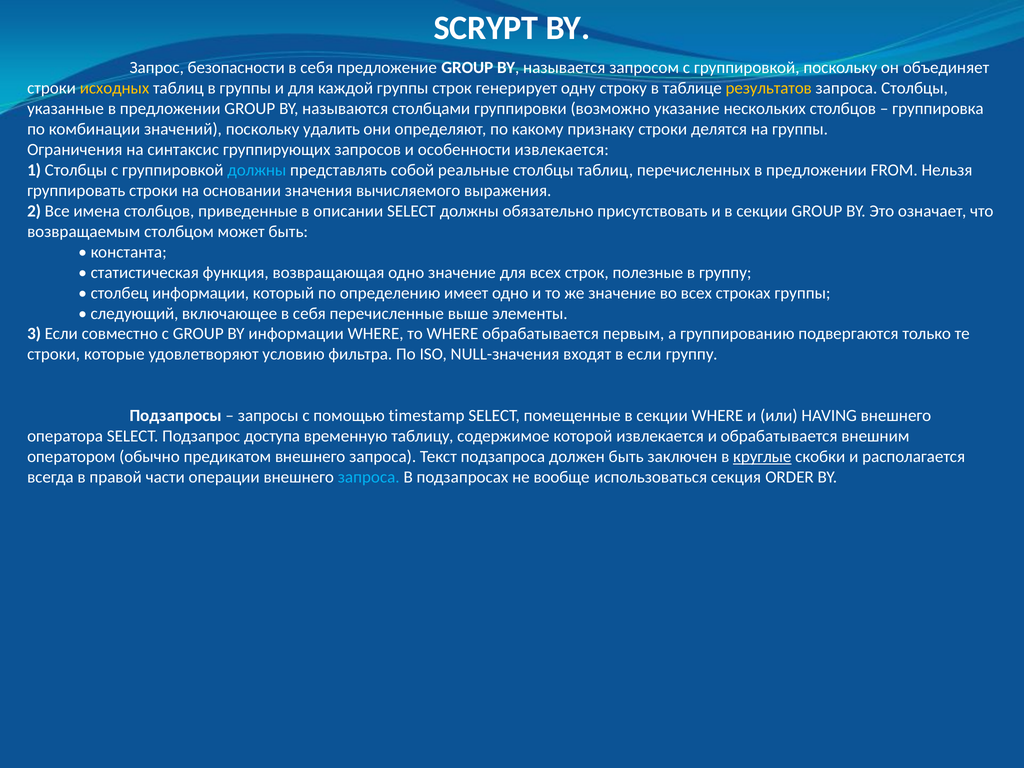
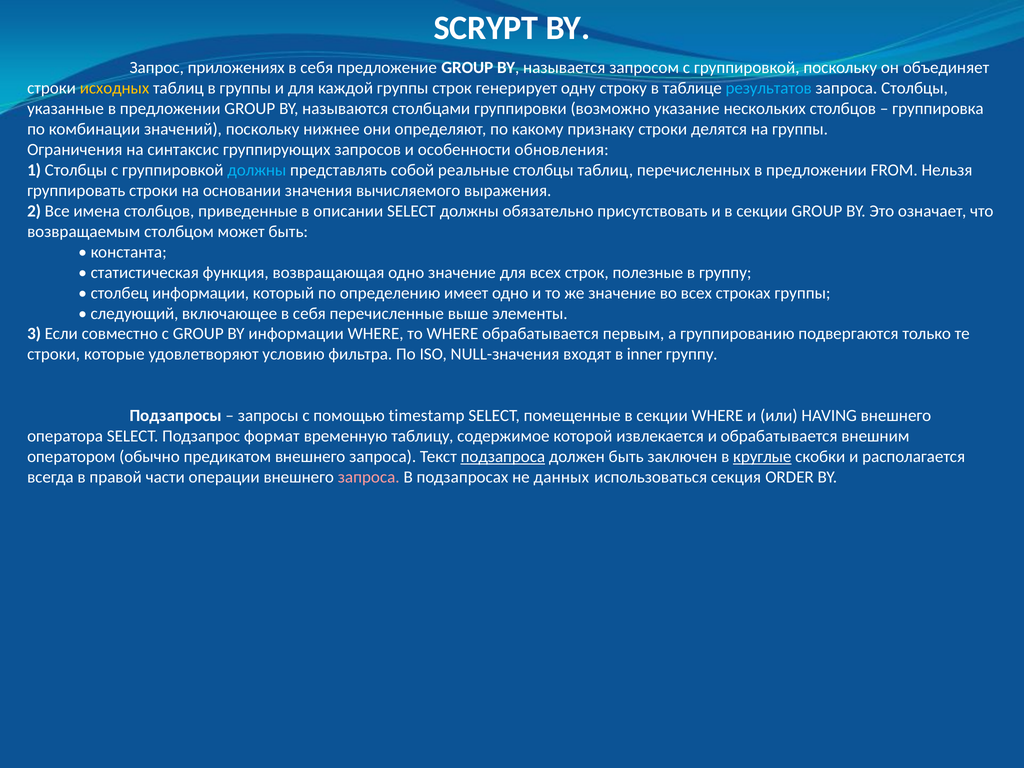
безопасности: безопасности -> приложениях
результатов colour: yellow -> light blue
удалить: удалить -> нижнее
особенности извлекается: извлекается -> обновления
в если: если -> inner
доступа: доступа -> формат
подзапроса underline: none -> present
запроса at (369, 477) colour: light blue -> pink
вообще: вообще -> данных
